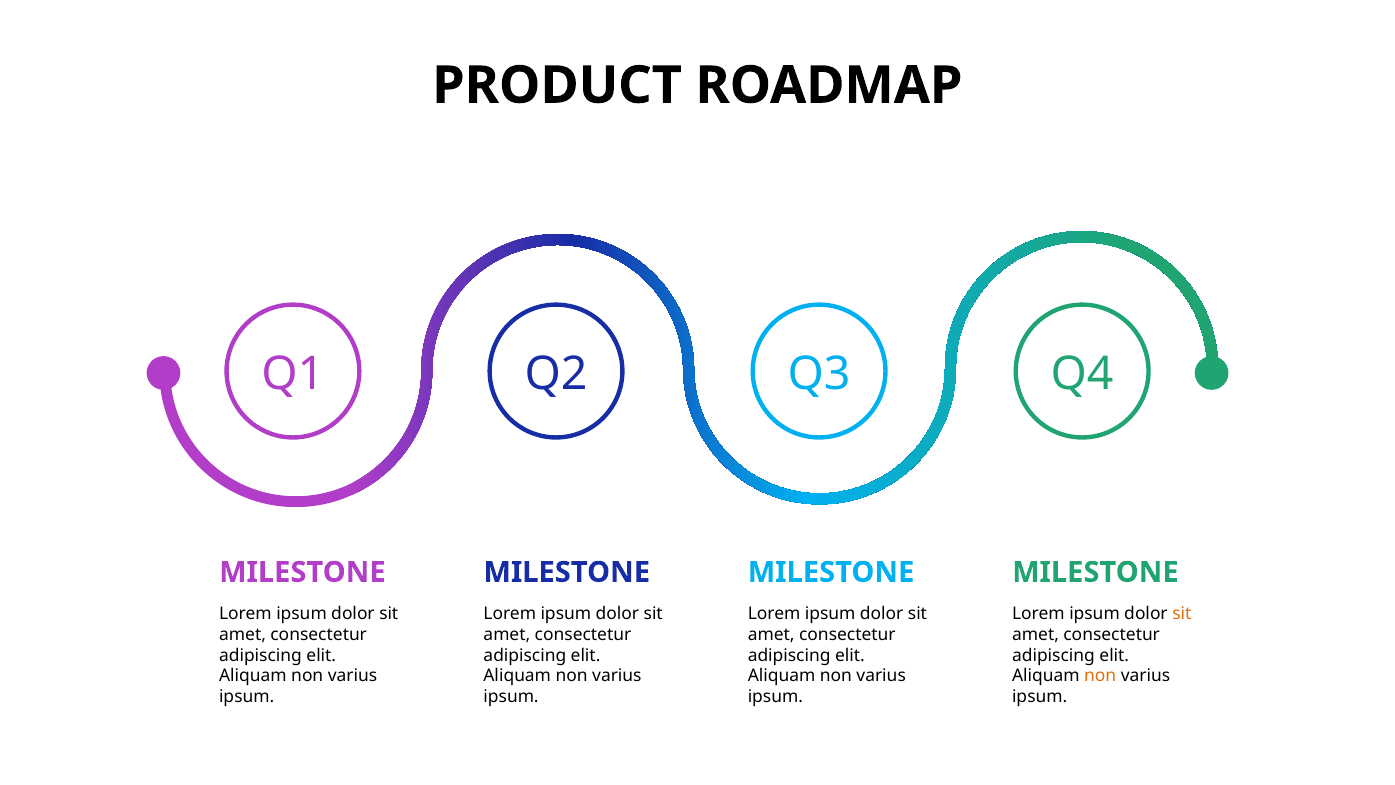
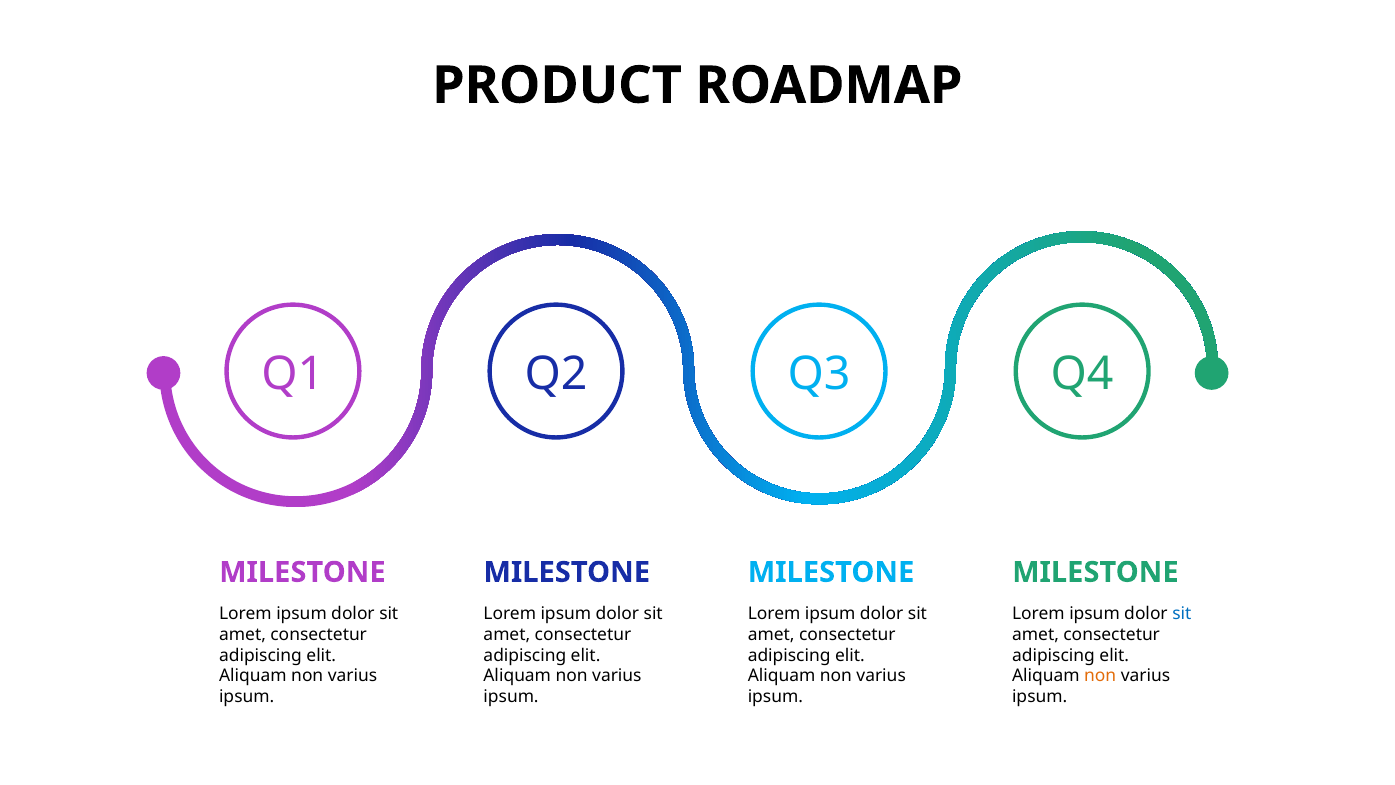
sit at (1182, 613) colour: orange -> blue
